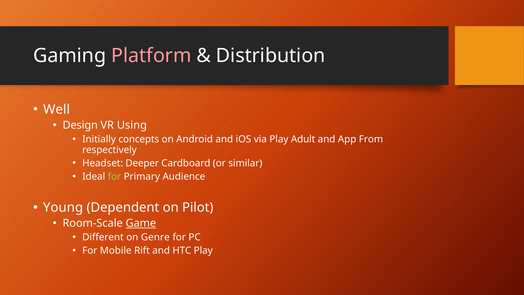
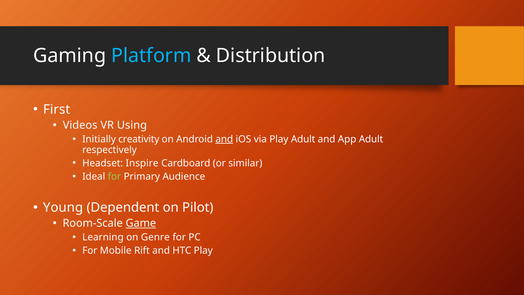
Platform colour: pink -> light blue
Well: Well -> First
Design: Design -> Videos
concepts: concepts -> creativity
and at (224, 139) underline: none -> present
App From: From -> Adult
Deeper: Deeper -> Inspire
Different: Different -> Learning
